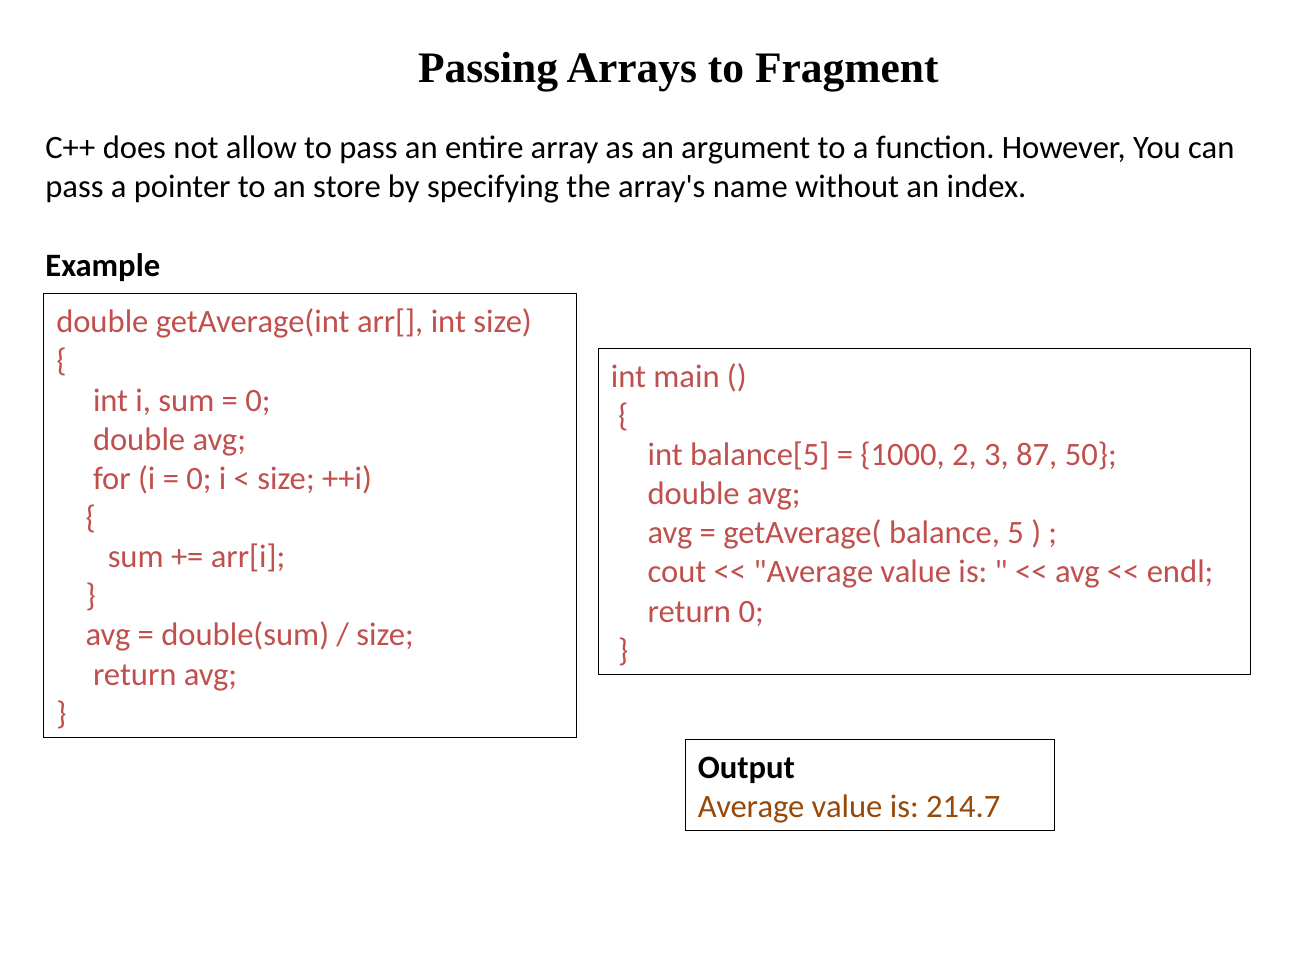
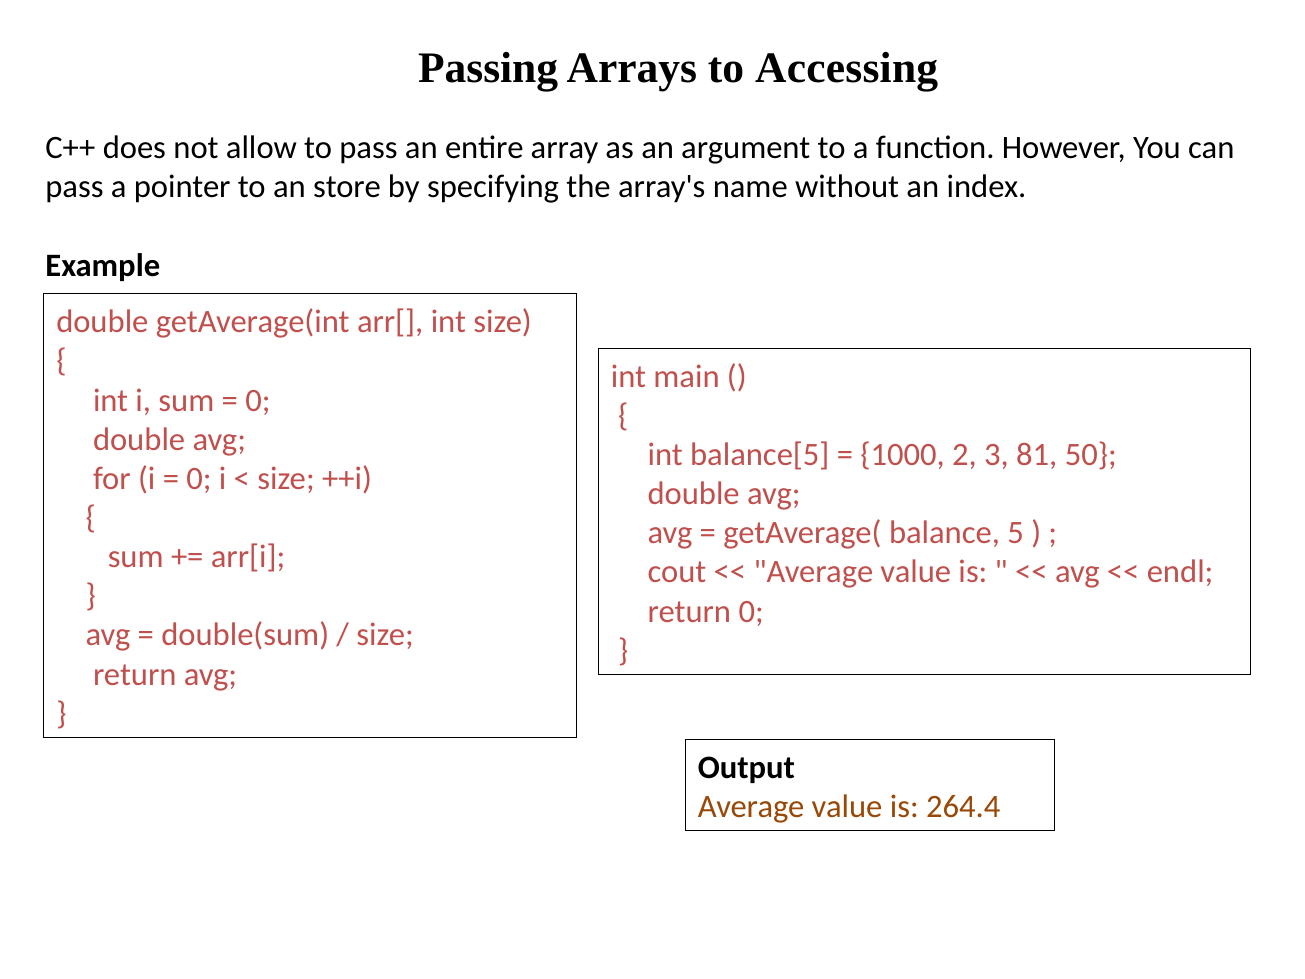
Fragment: Fragment -> Accessing
87: 87 -> 81
214.7: 214.7 -> 264.4
